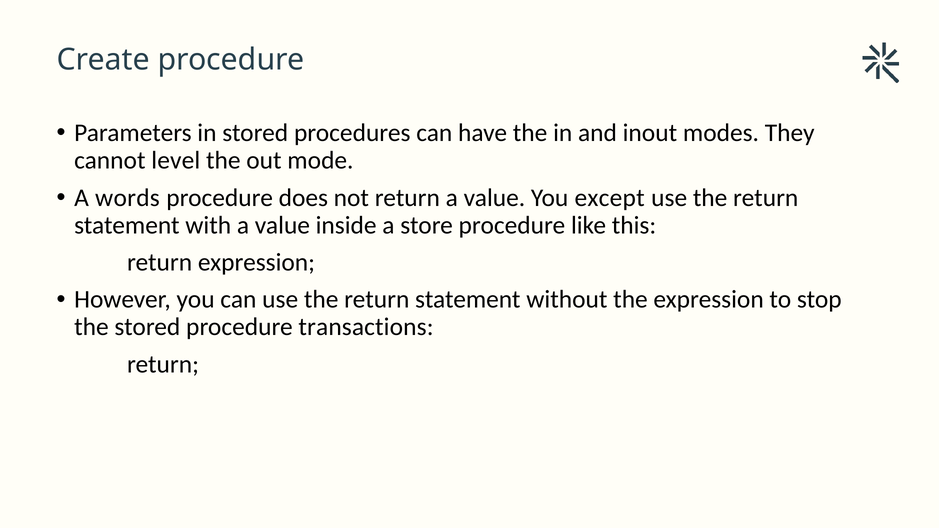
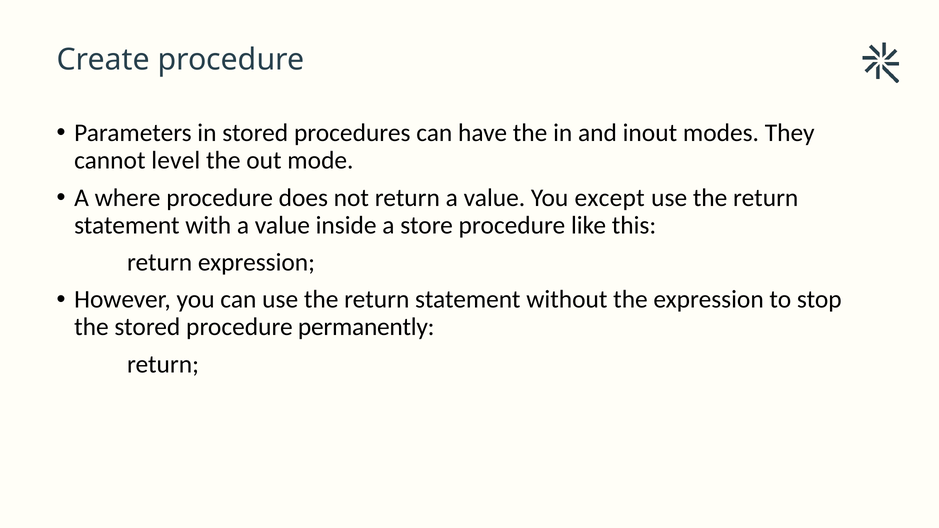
words: words -> where
transactions: transactions -> permanently
